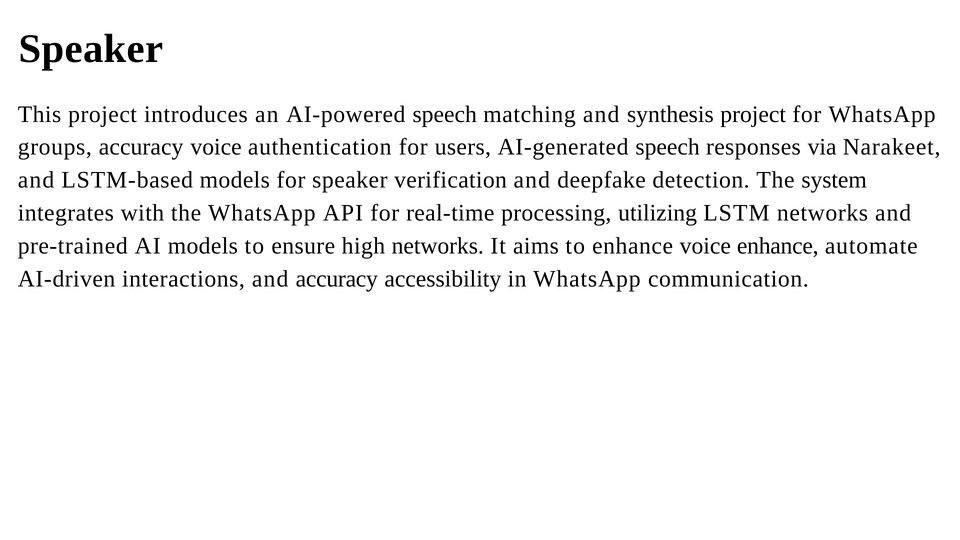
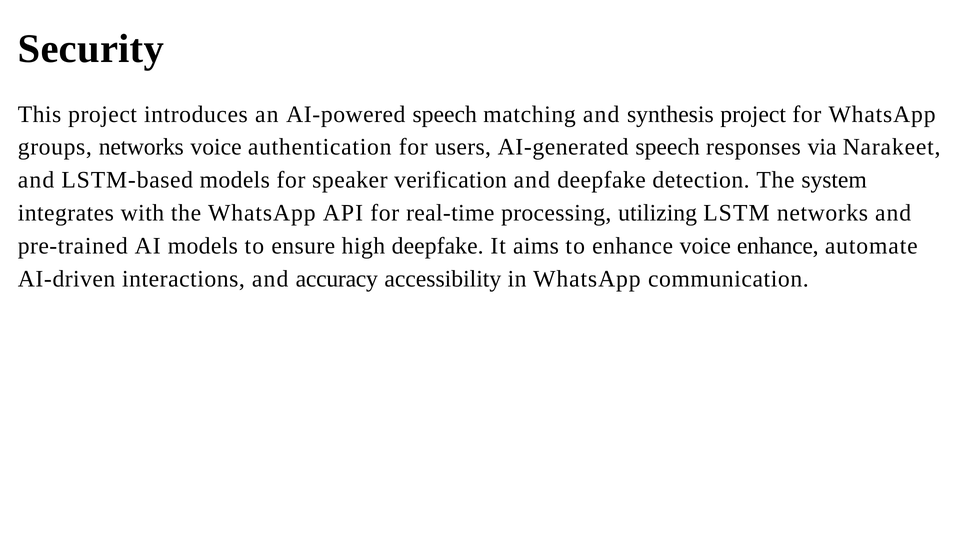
Speaker at (91, 49): Speaker -> Security
groups accuracy: accuracy -> networks
high networks: networks -> deepfake
